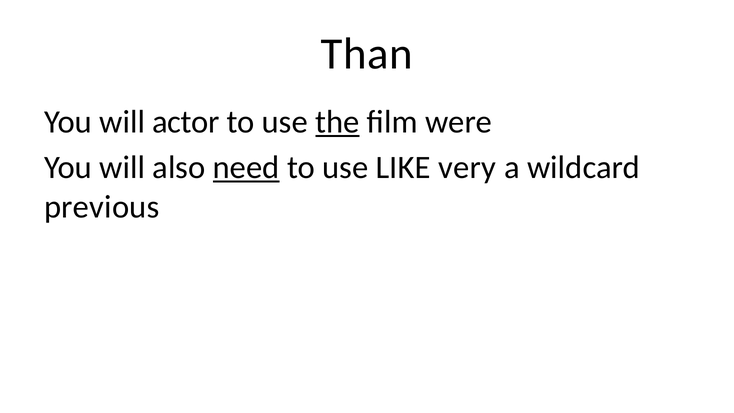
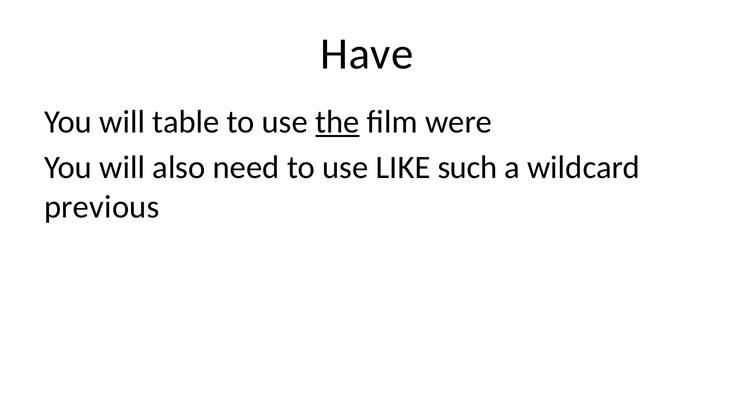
Than: Than -> Have
actor: actor -> table
need underline: present -> none
very: very -> such
